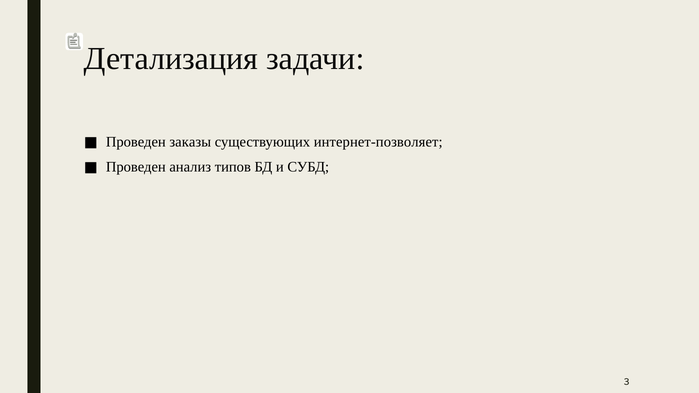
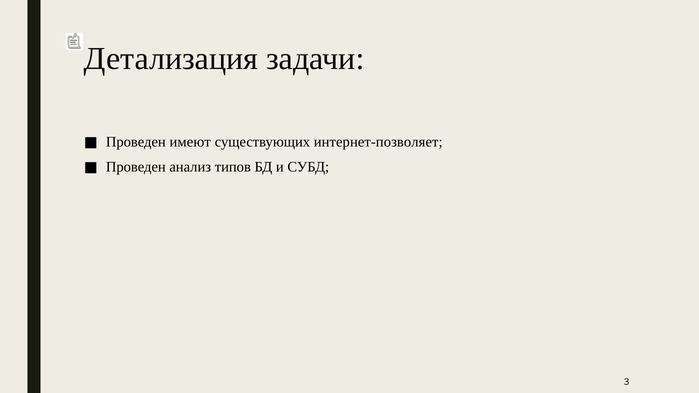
заказы: заказы -> имеют
